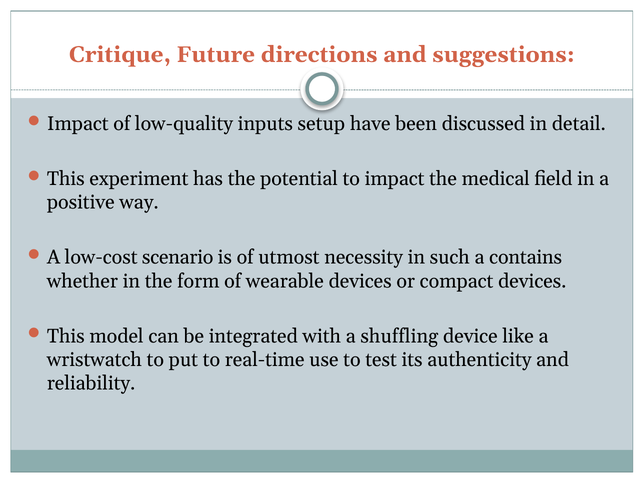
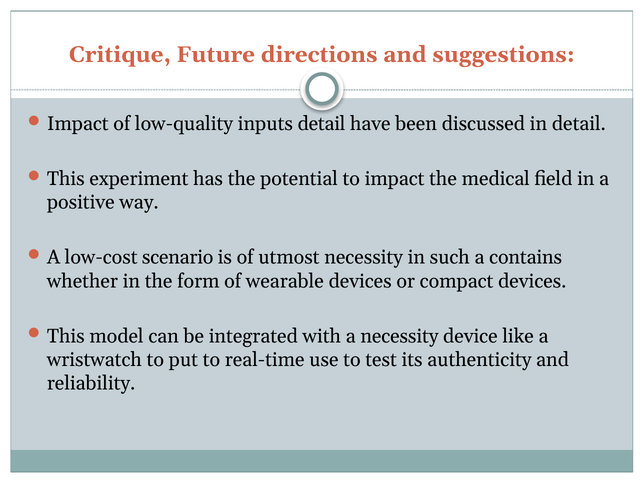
inputs setup: setup -> detail
a shuffling: shuffling -> necessity
